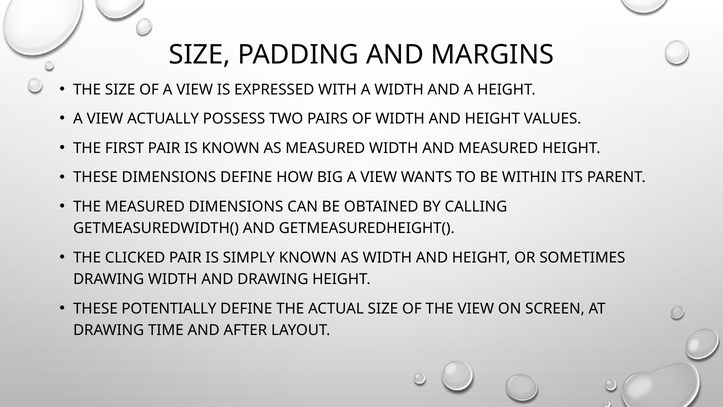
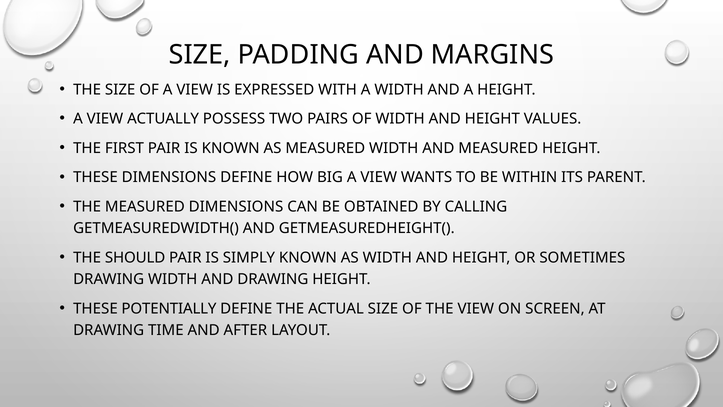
CLICKED: CLICKED -> SHOULD
